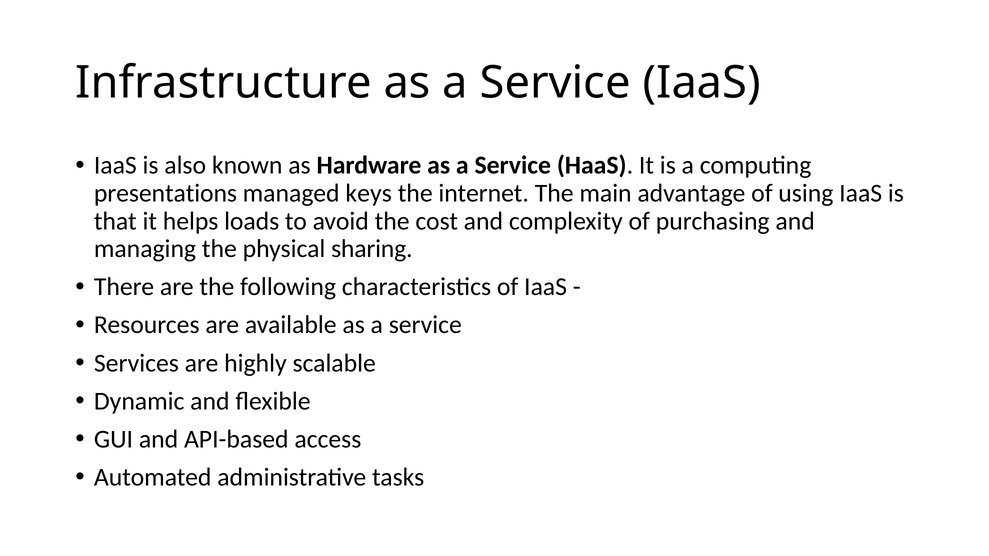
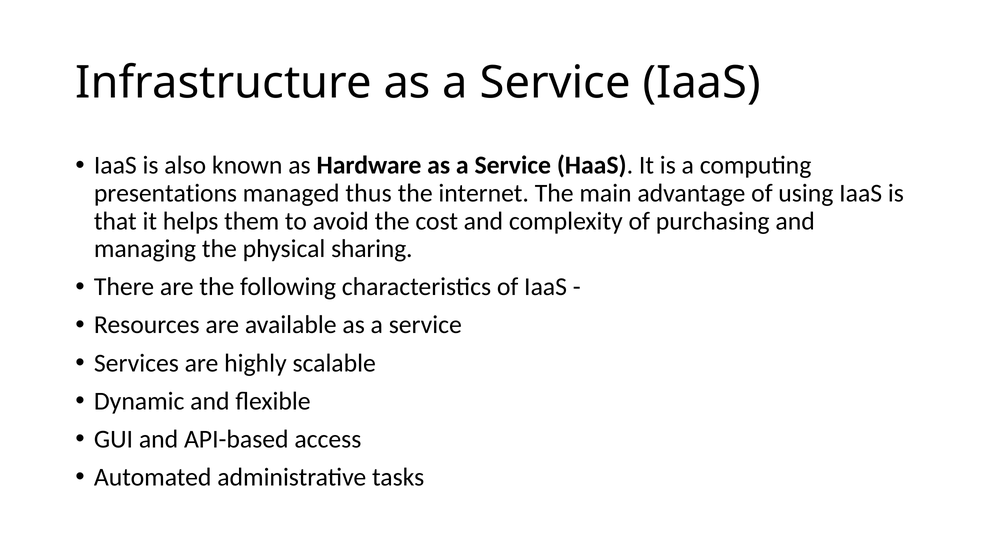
keys: keys -> thus
loads: loads -> them
